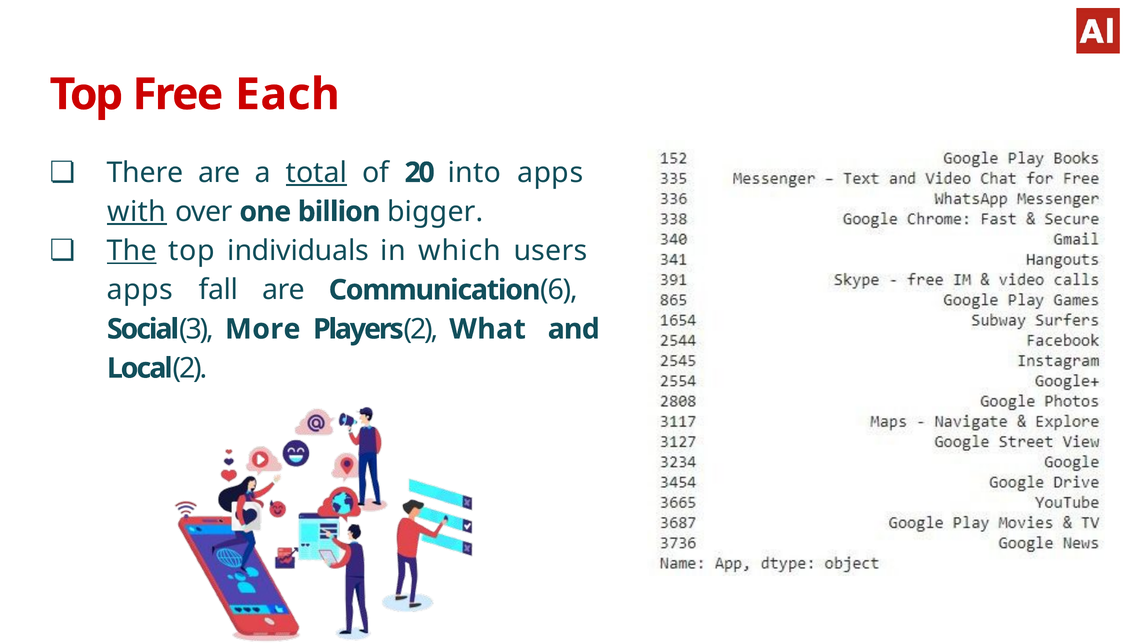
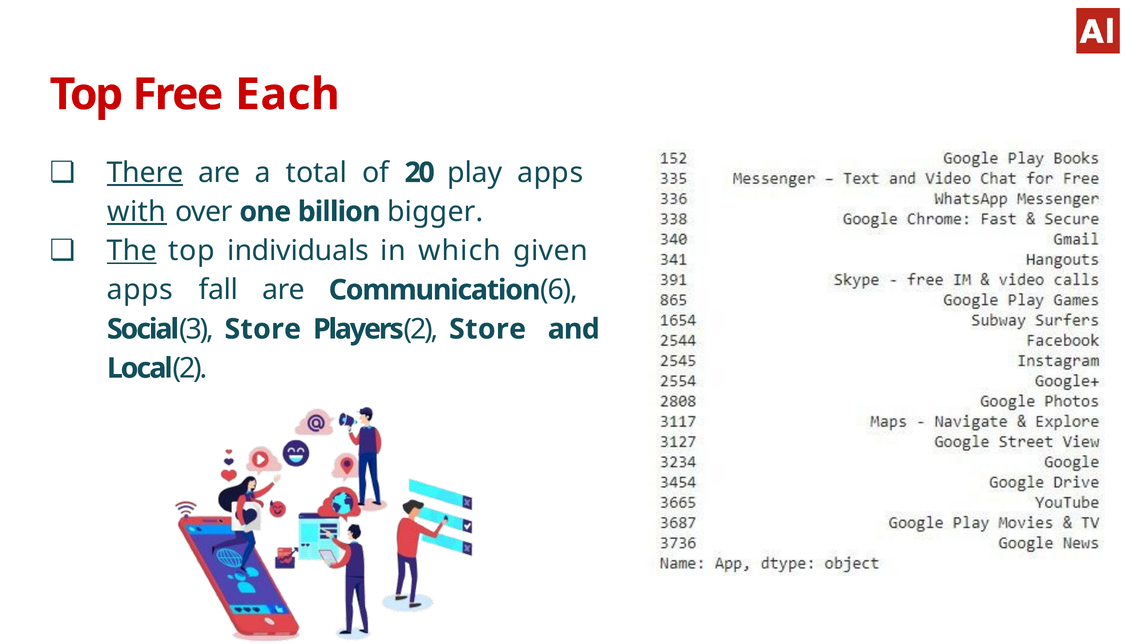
There underline: none -> present
total underline: present -> none
into: into -> play
users: users -> given
More at (263, 329): More -> Store
What at (488, 329): What -> Store
